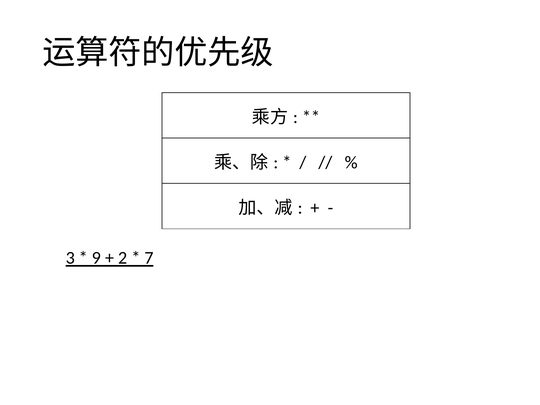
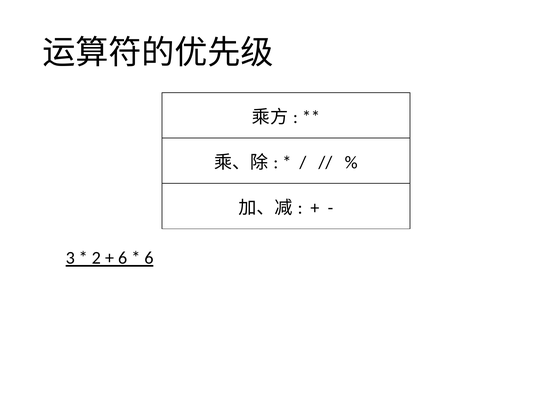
9: 9 -> 2
2 at (123, 258): 2 -> 6
7 at (149, 258): 7 -> 6
